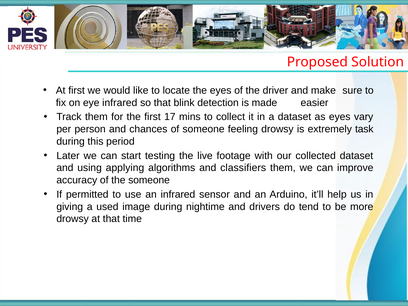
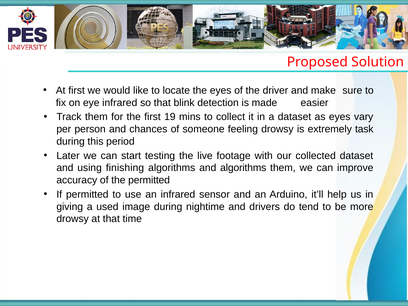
17: 17 -> 19
applying: applying -> finishing
and classifiers: classifiers -> algorithms
the someone: someone -> permitted
